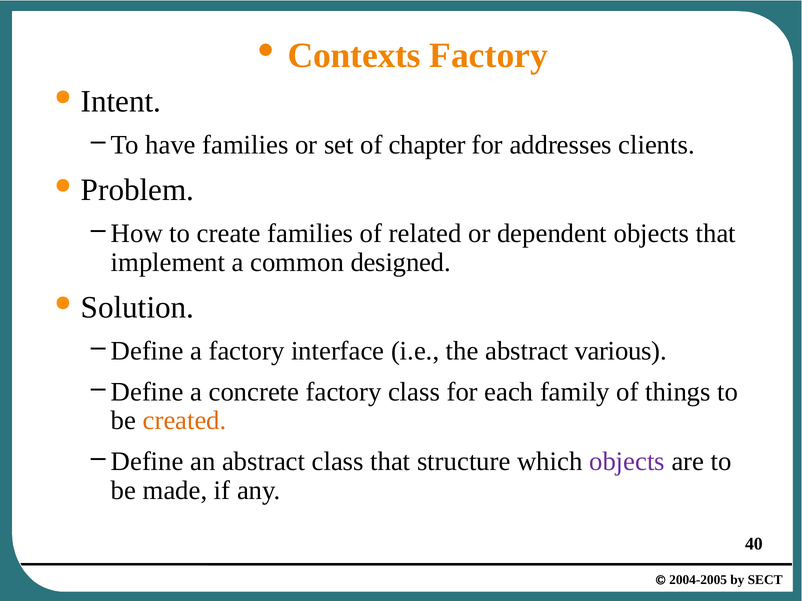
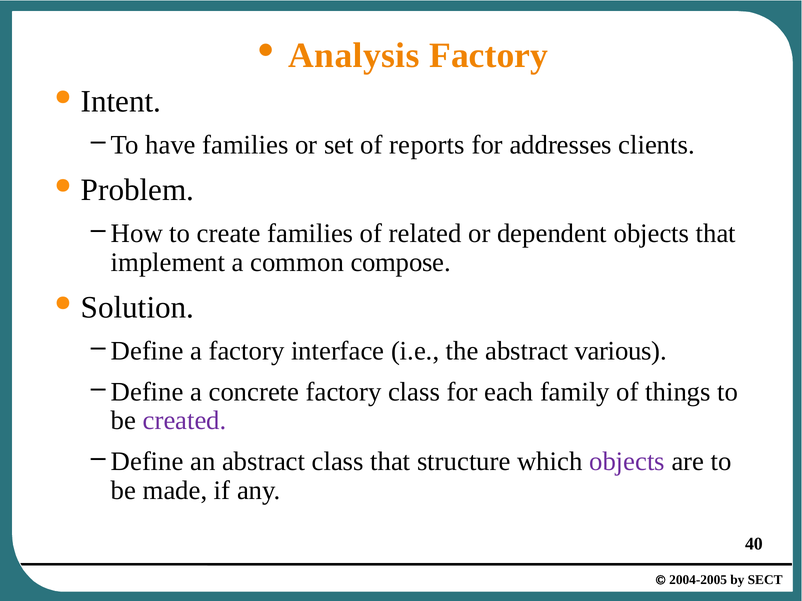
Contexts: Contexts -> Analysis
chapter: chapter -> reports
designed: designed -> compose
created colour: orange -> purple
